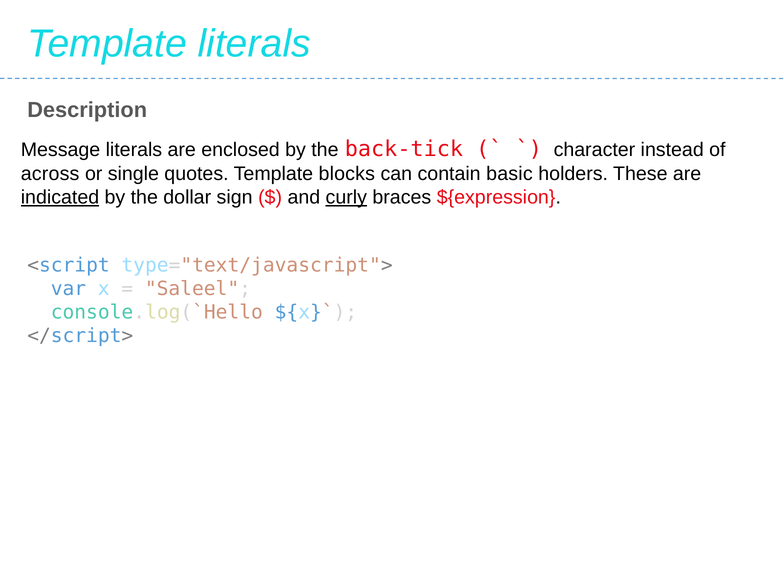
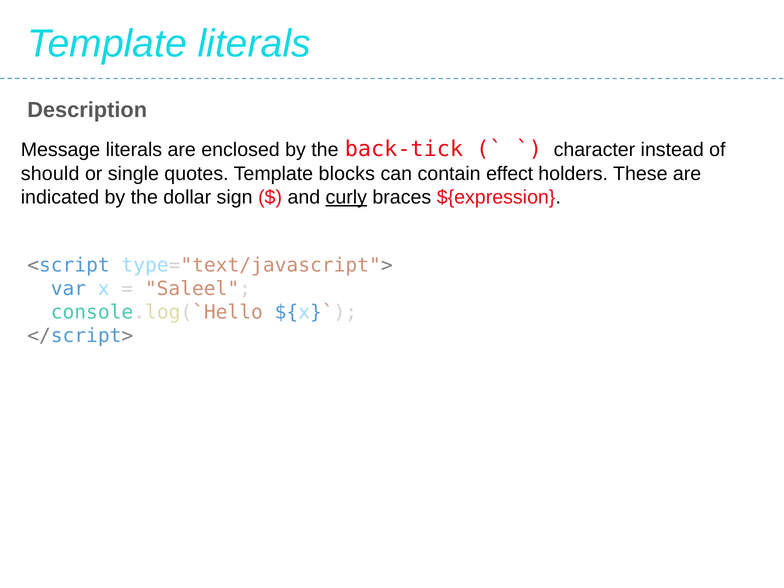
across: across -> should
basic: basic -> effect
indicated underline: present -> none
